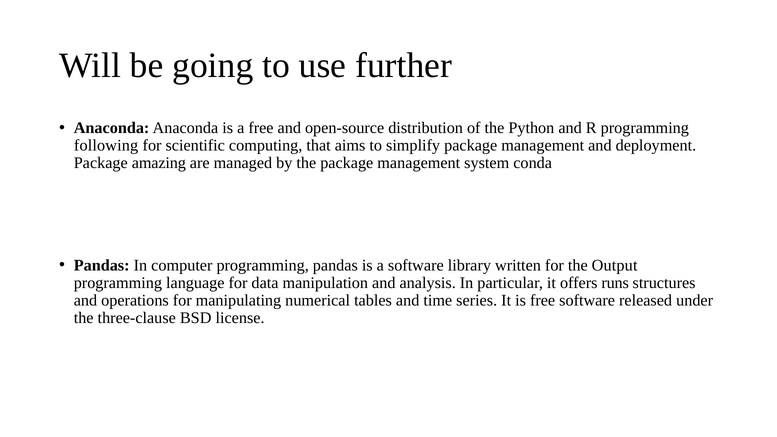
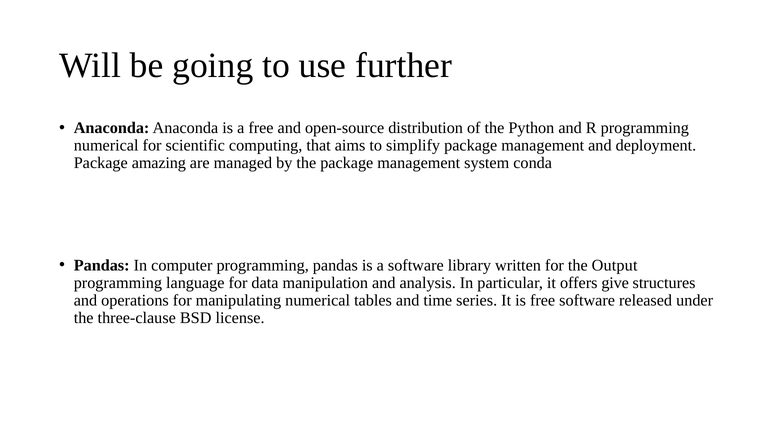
following at (106, 145): following -> numerical
runs: runs -> give
